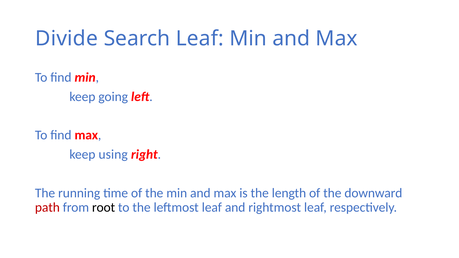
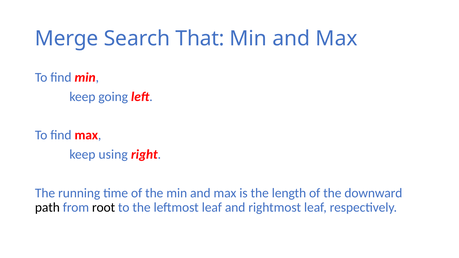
Divide: Divide -> Merge
Search Leaf: Leaf -> That
path colour: red -> black
